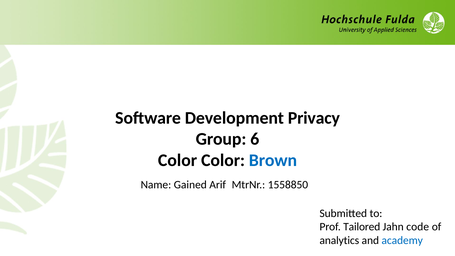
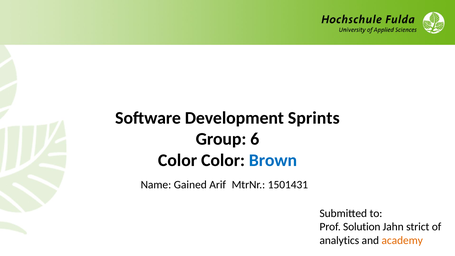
Privacy: Privacy -> Sprints
1558850: 1558850 -> 1501431
Tailored: Tailored -> Solution
code: code -> strict
academy colour: blue -> orange
